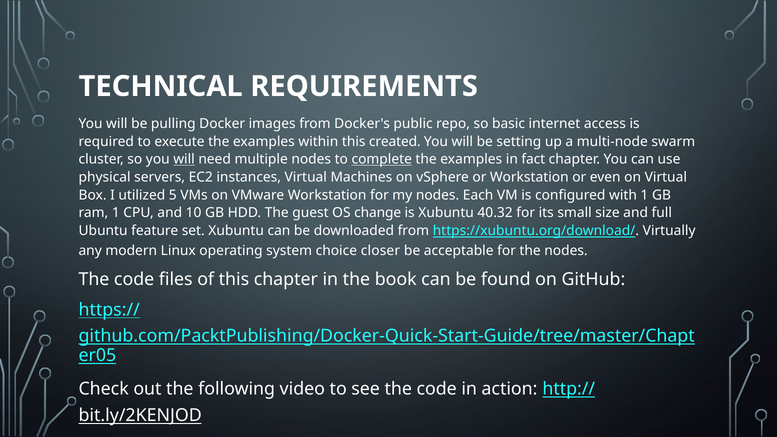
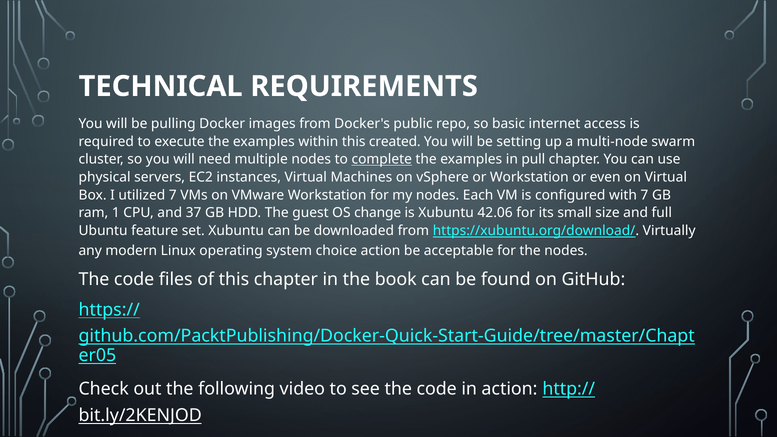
will at (184, 159) underline: present -> none
fact: fact -> pull
utilized 5: 5 -> 7
with 1: 1 -> 7
10: 10 -> 37
40.32: 40.32 -> 42.06
choice closer: closer -> action
